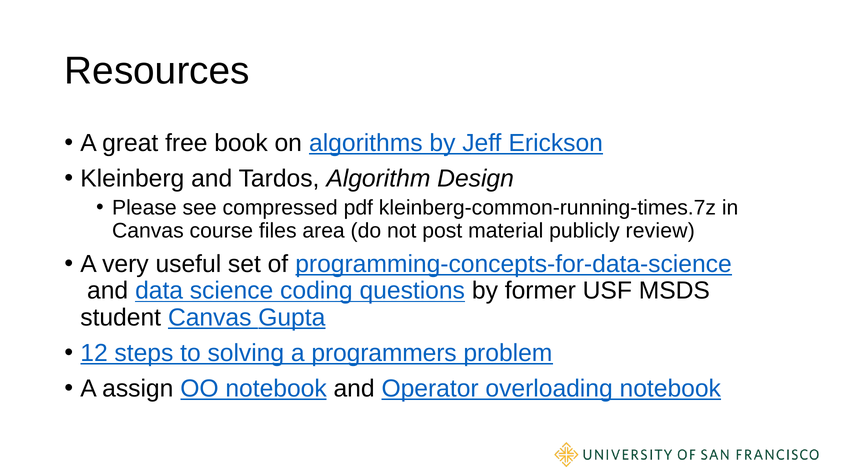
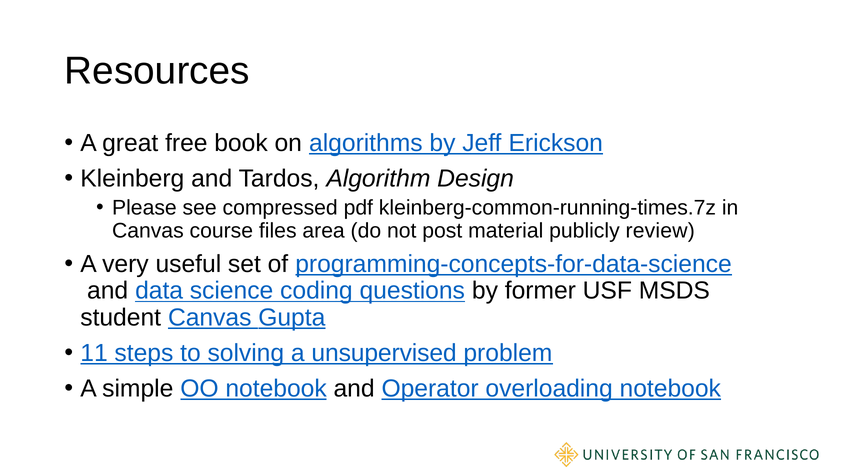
12: 12 -> 11
programmers: programmers -> unsupervised
assign: assign -> simple
